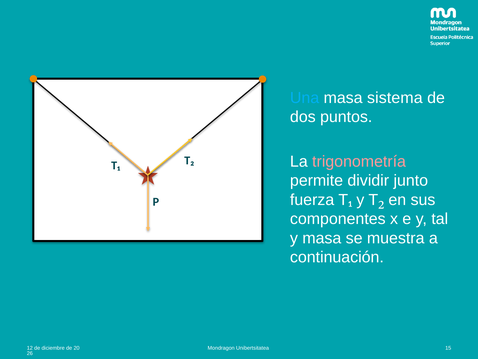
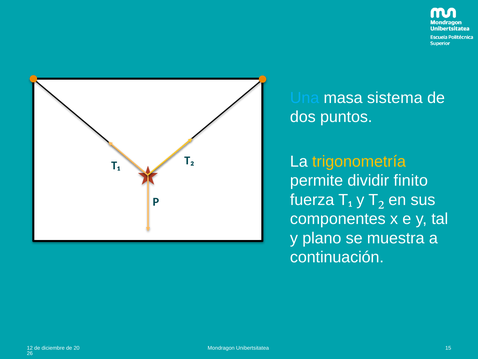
trigonometría colour: pink -> yellow
junto: junto -> finito
y masa: masa -> plano
